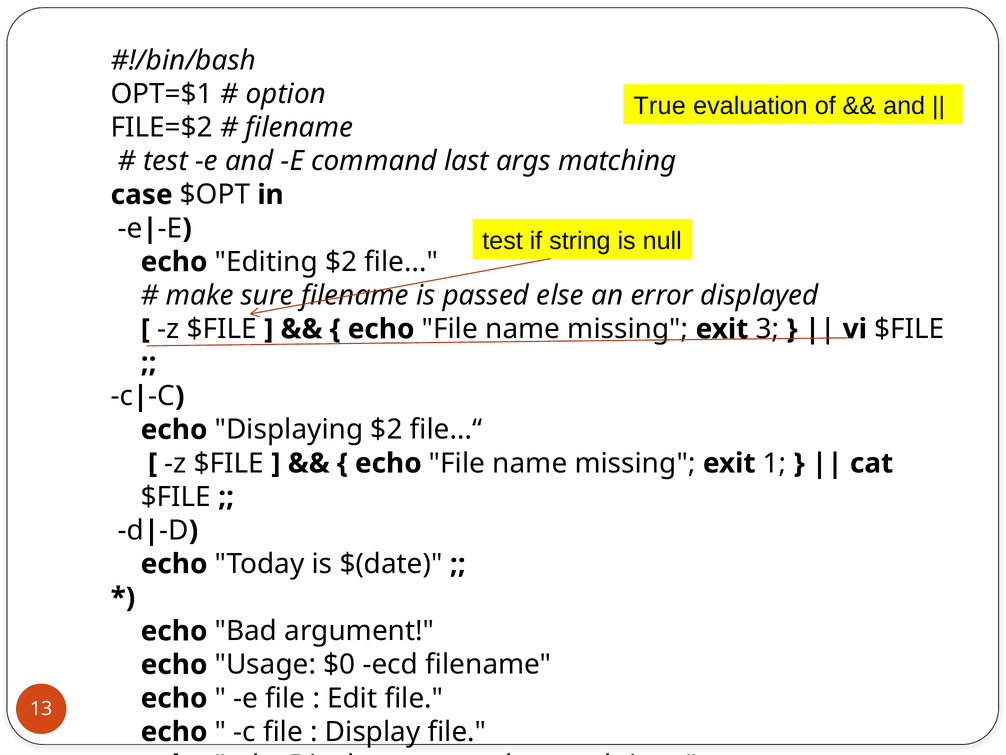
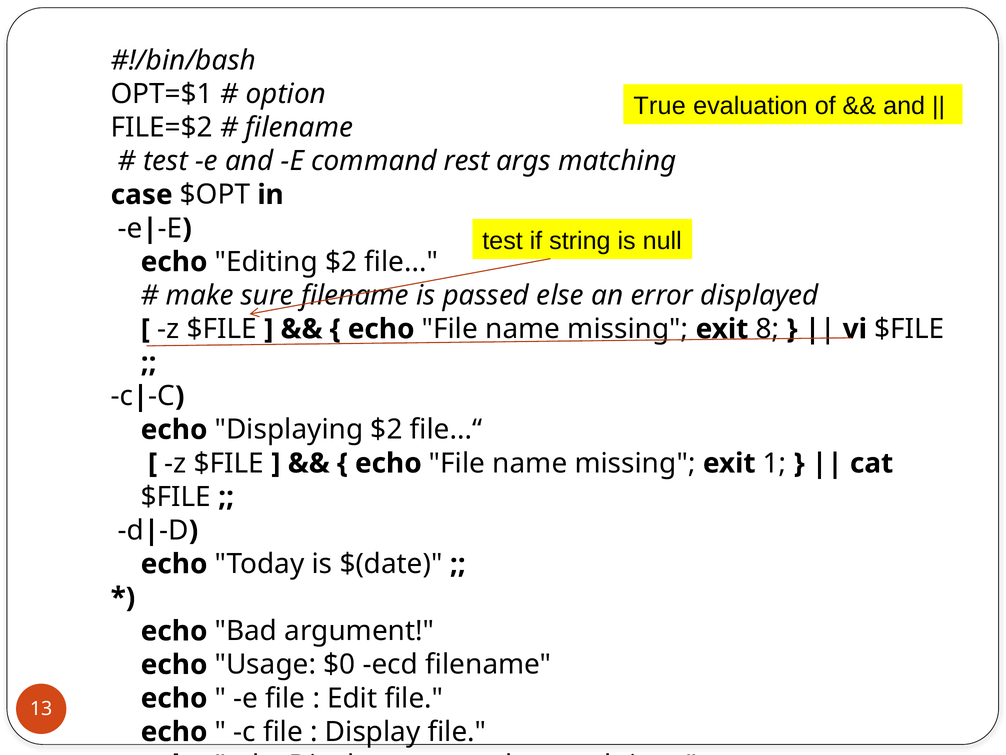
last: last -> rest
3: 3 -> 8
